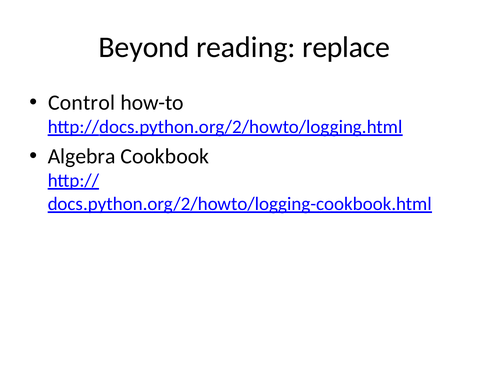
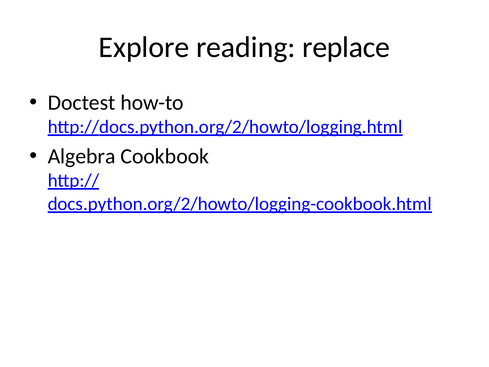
Beyond: Beyond -> Explore
Control: Control -> Doctest
